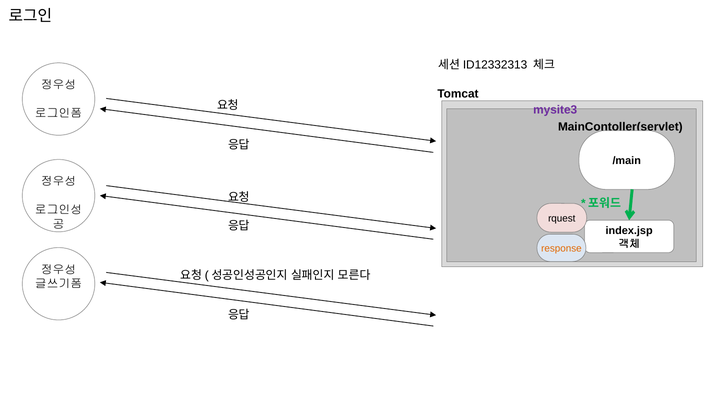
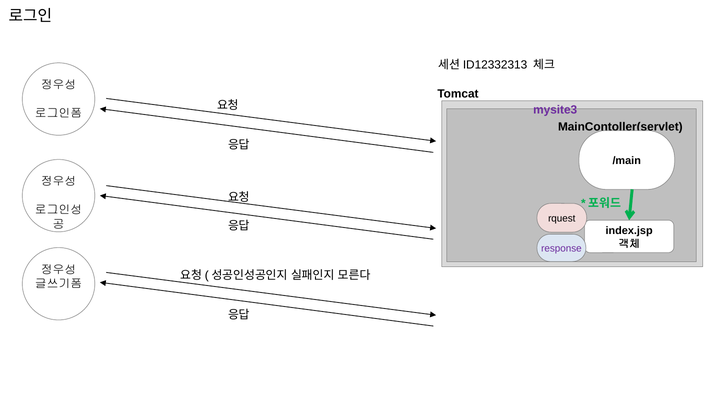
response colour: orange -> purple
